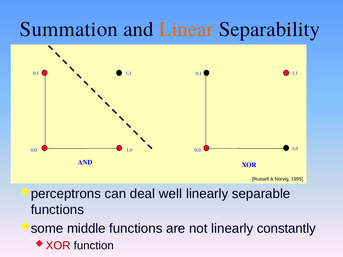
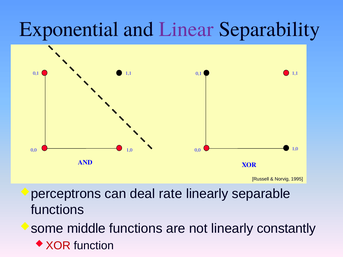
Summation: Summation -> Exponential
Linear colour: orange -> purple
well: well -> rate
